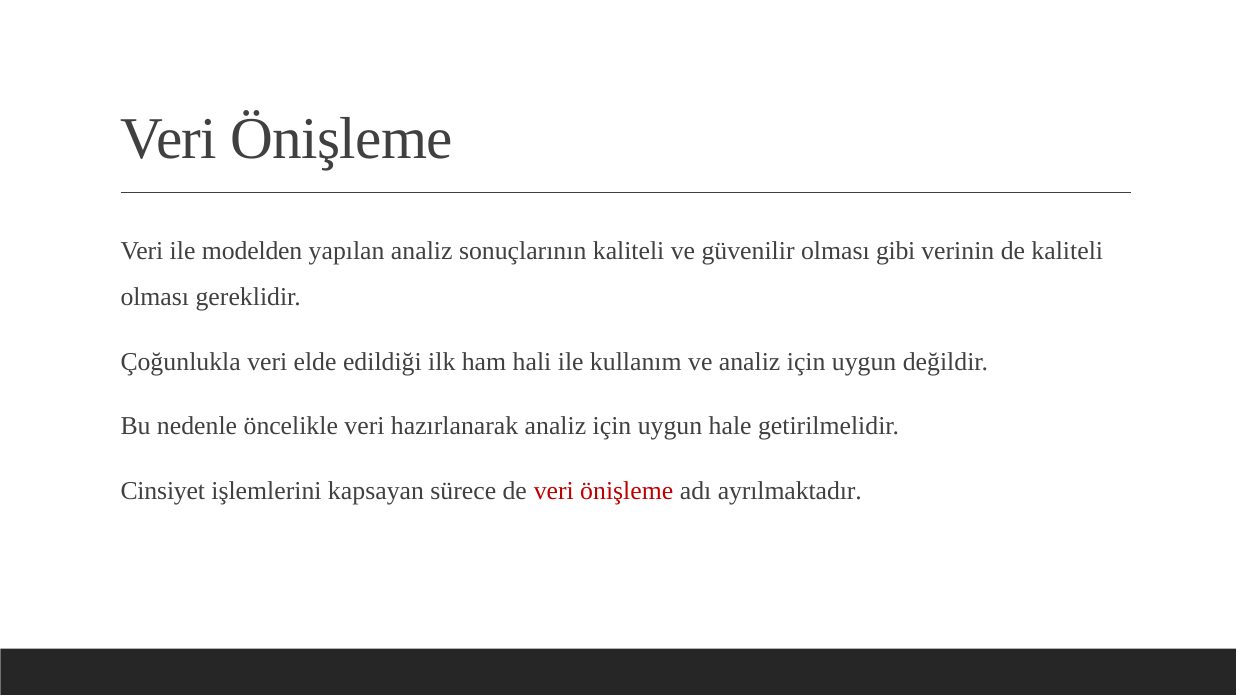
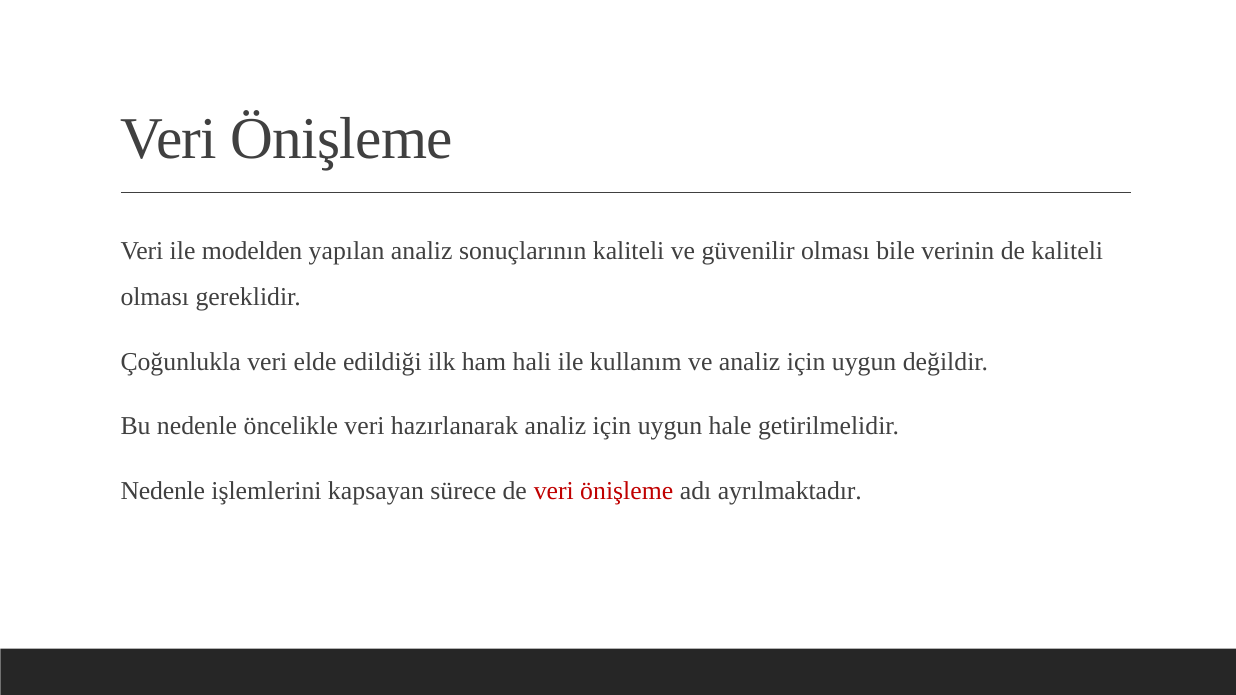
gibi: gibi -> bile
Cinsiyet at (163, 491): Cinsiyet -> Nedenle
